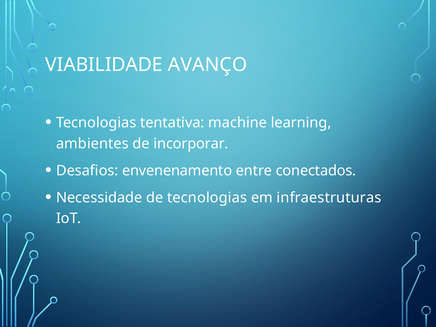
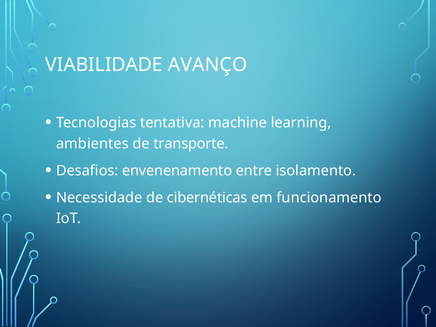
incorporar: incorporar -> transporte
conectados: conectados -> isolamento
de tecnologias: tecnologias -> cibernéticas
infraestruturas: infraestruturas -> funcionamento
